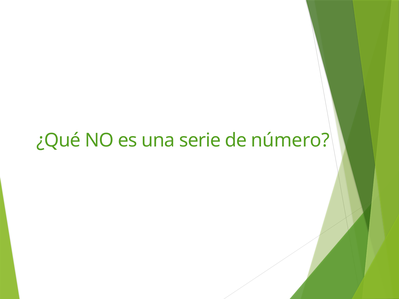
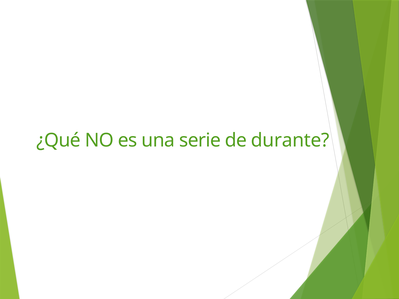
número: número -> durante
